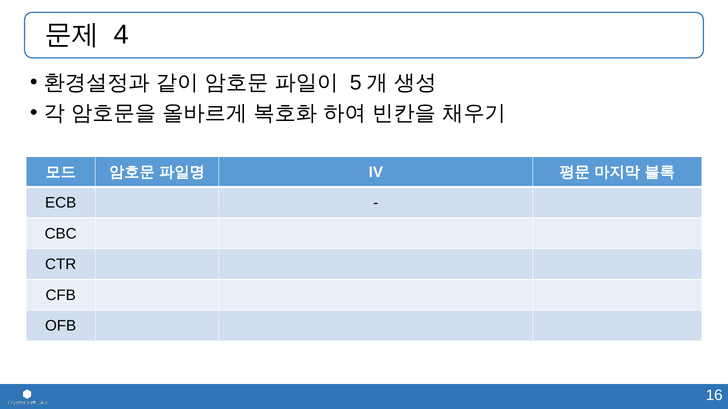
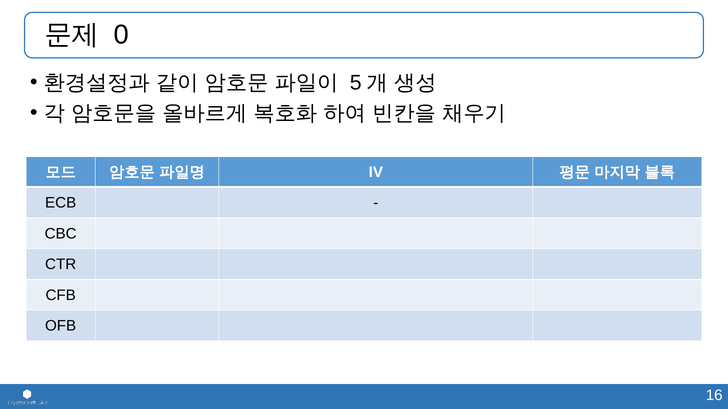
4: 4 -> 0
